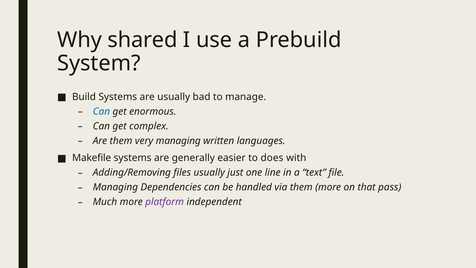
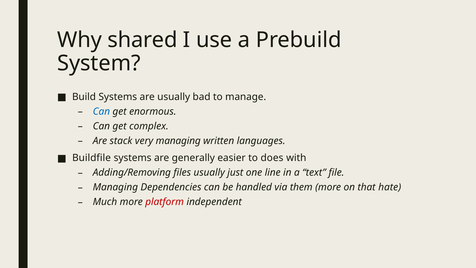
Are them: them -> stack
Makefile: Makefile -> Buildfile
pass: pass -> hate
platform colour: purple -> red
